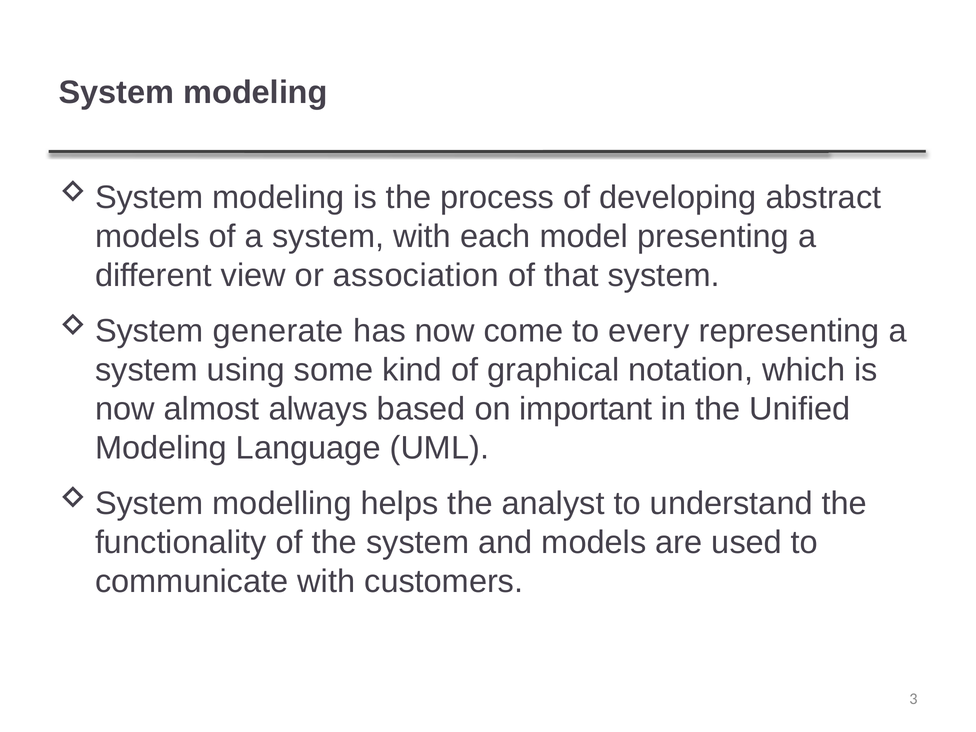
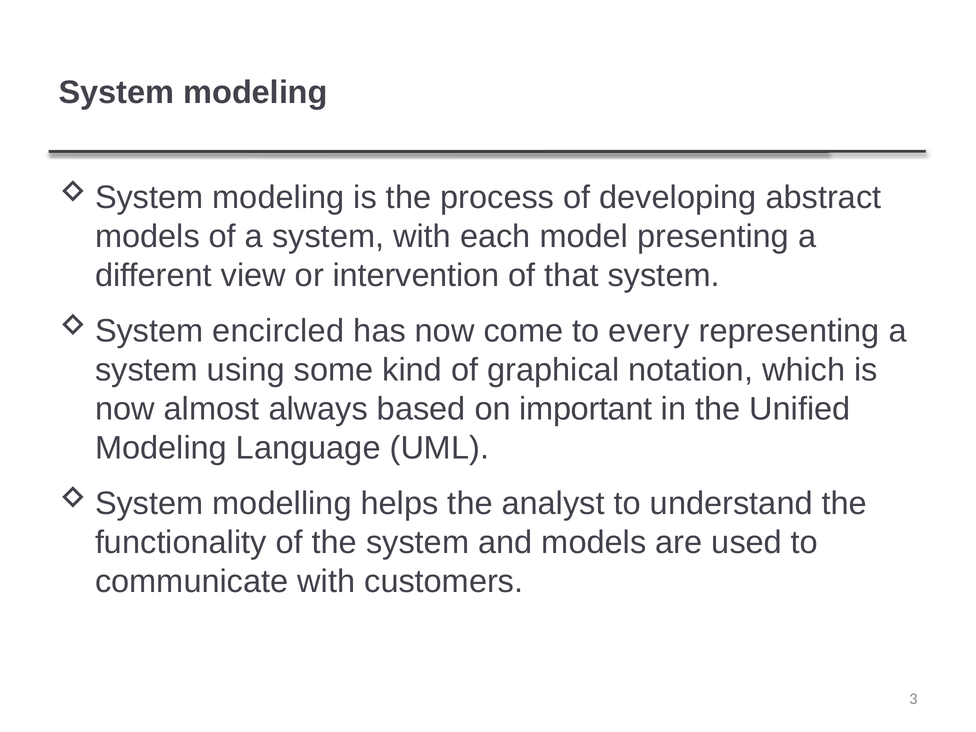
association: association -> intervention
generate: generate -> encircled
